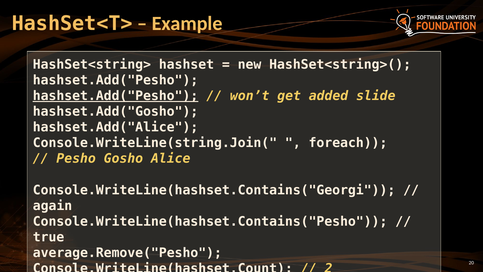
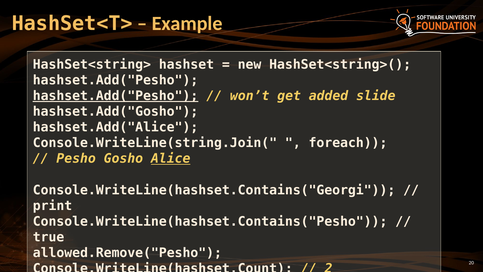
Alice underline: none -> present
again: again -> print
average.Remove("Pesho: average.Remove("Pesho -> allowed.Remove("Pesho
